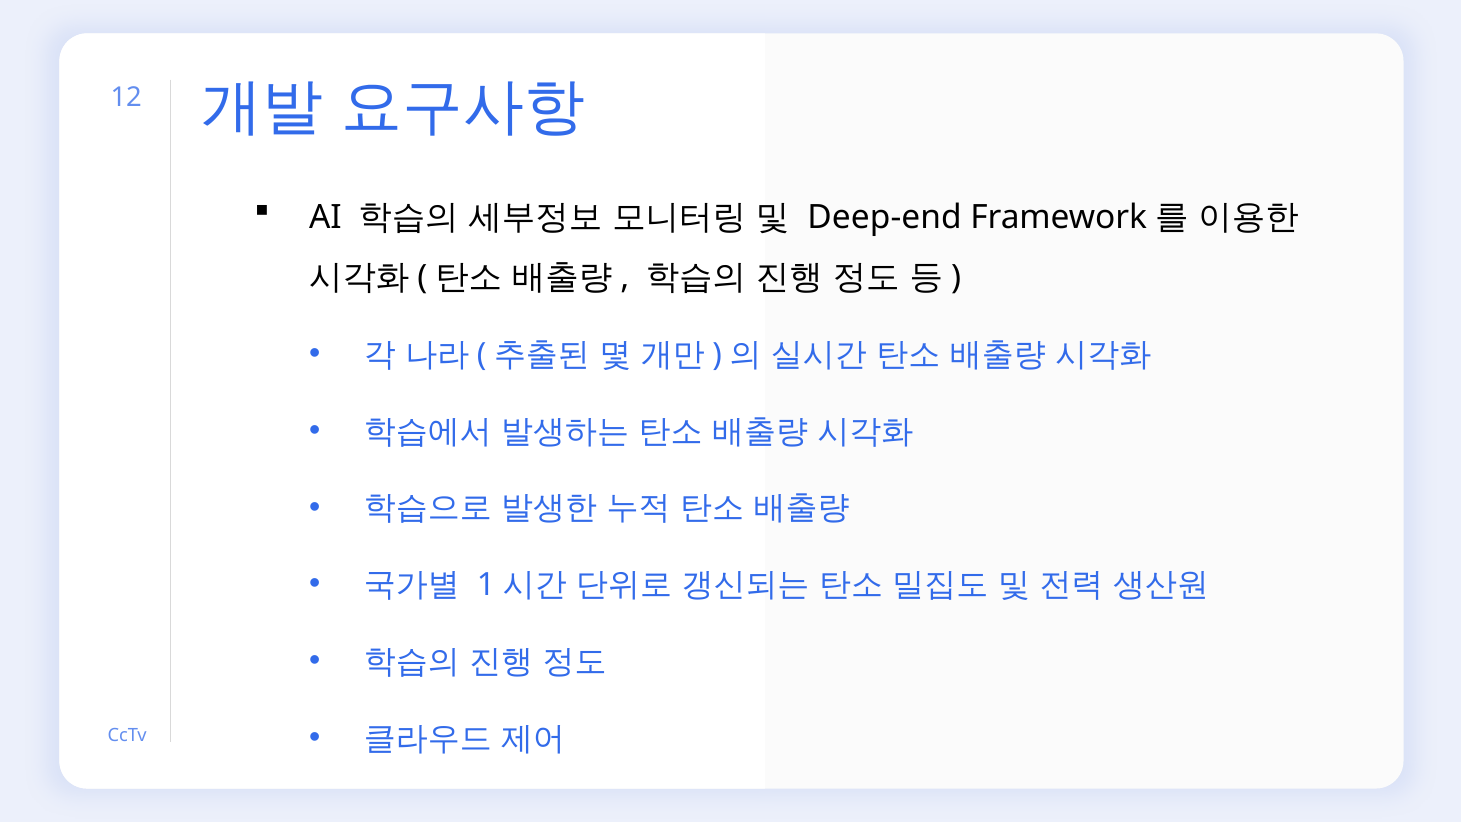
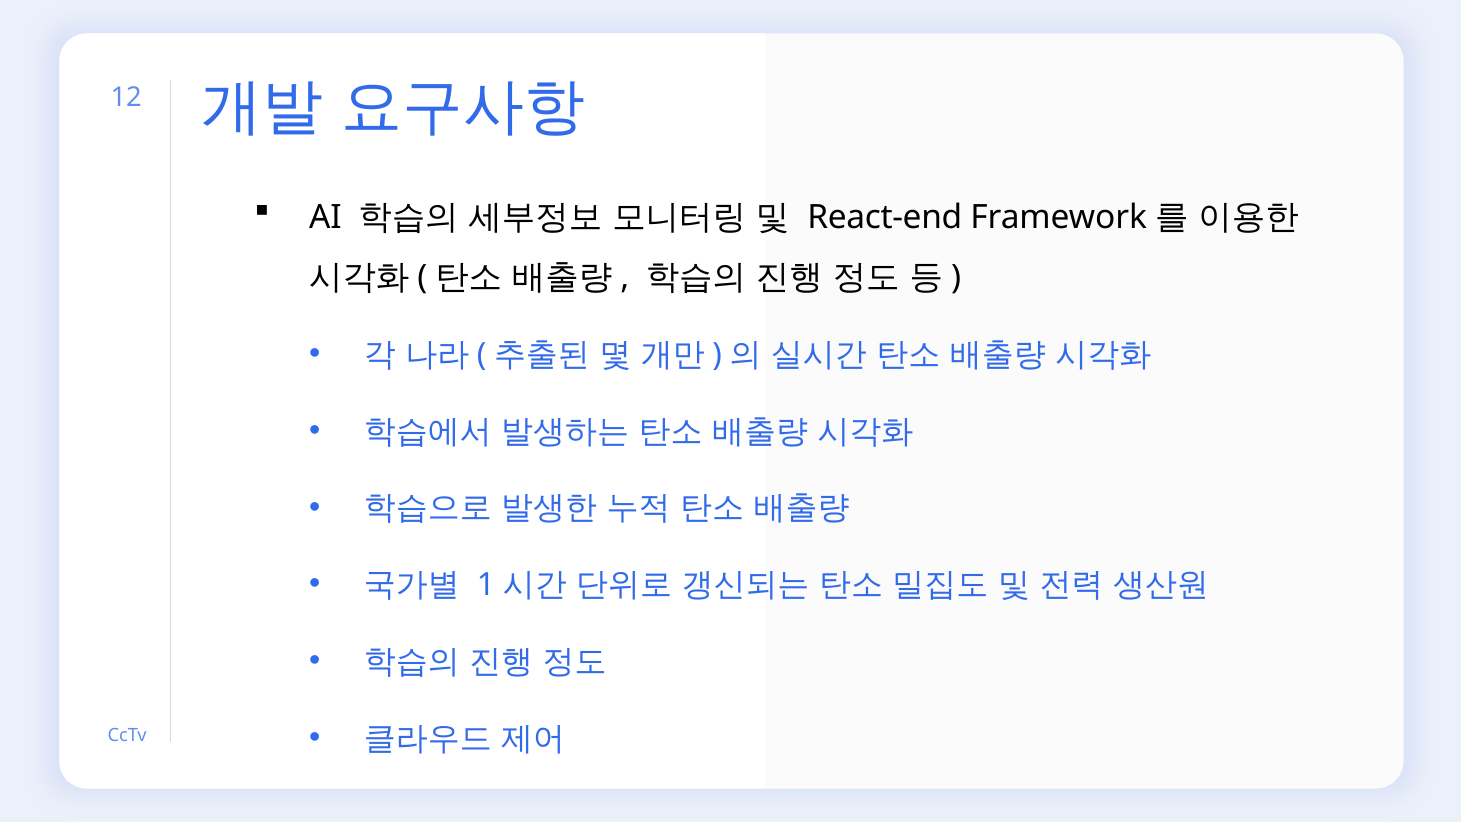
Deep-end: Deep-end -> React-end
